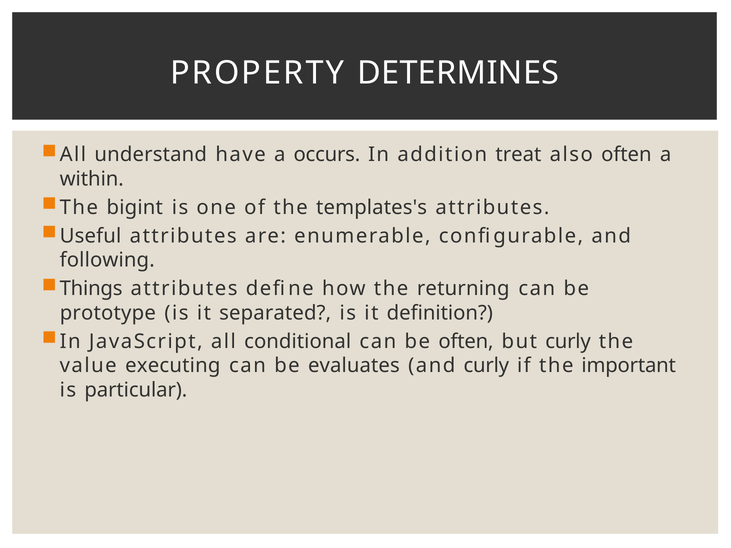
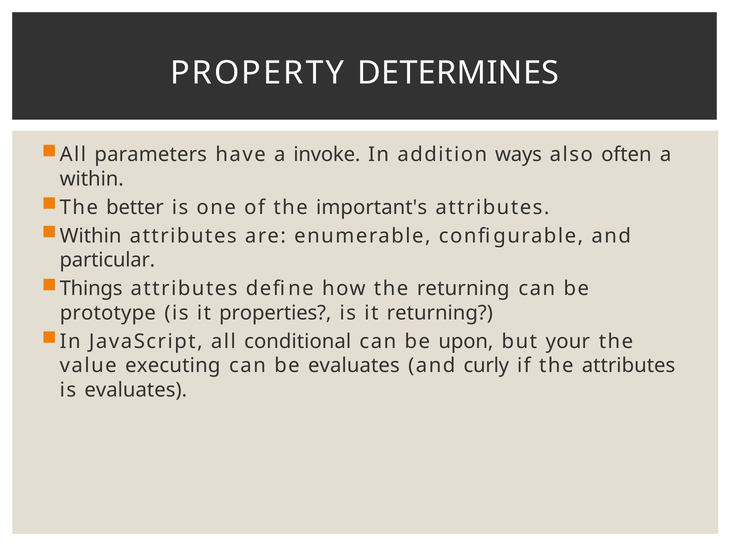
understand: understand -> parameters
occurs: occurs -> invoke
treat: treat -> ways
bigint: bigint -> better
templates's: templates's -> important's
Useful at (90, 236): Useful -> Within
following: following -> particular
separated: separated -> properties
it definition: definition -> returning
be often: often -> upon
but curly: curly -> your
the important: important -> attributes
is particular: particular -> evaluates
